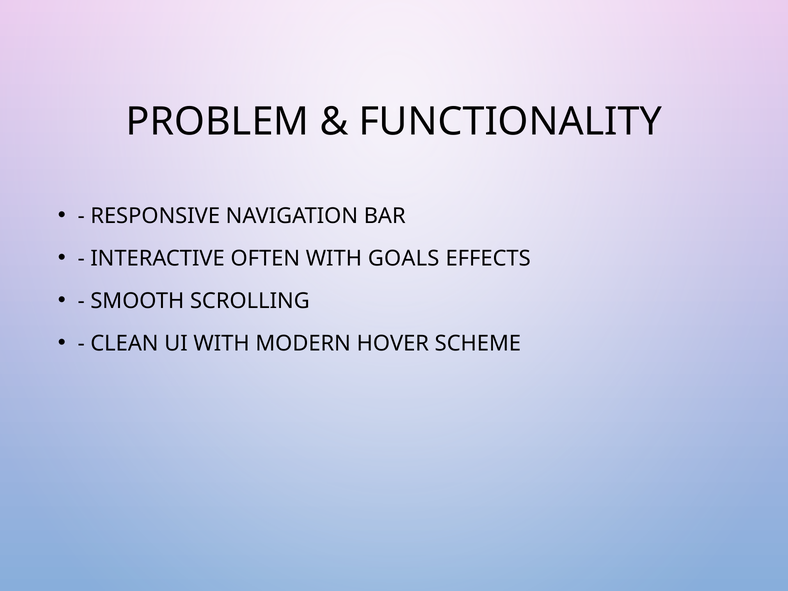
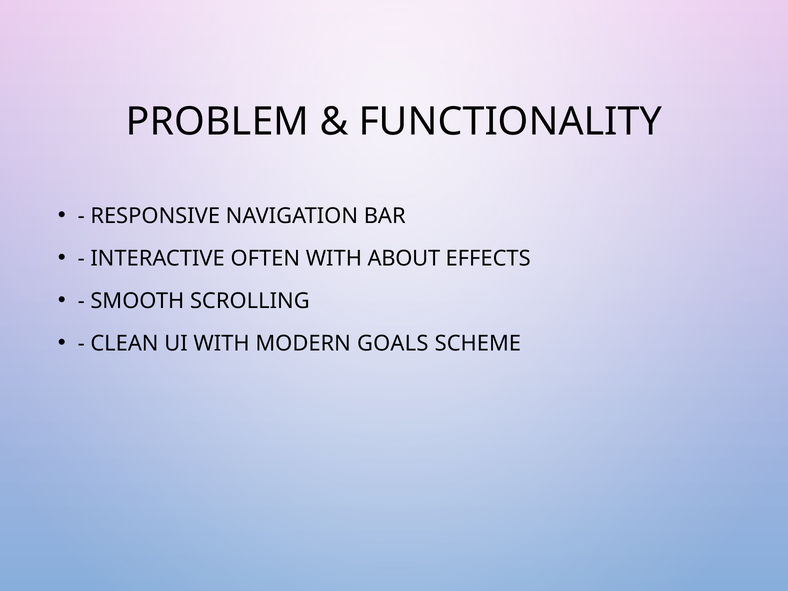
GOALS: GOALS -> ABOUT
HOVER: HOVER -> GOALS
